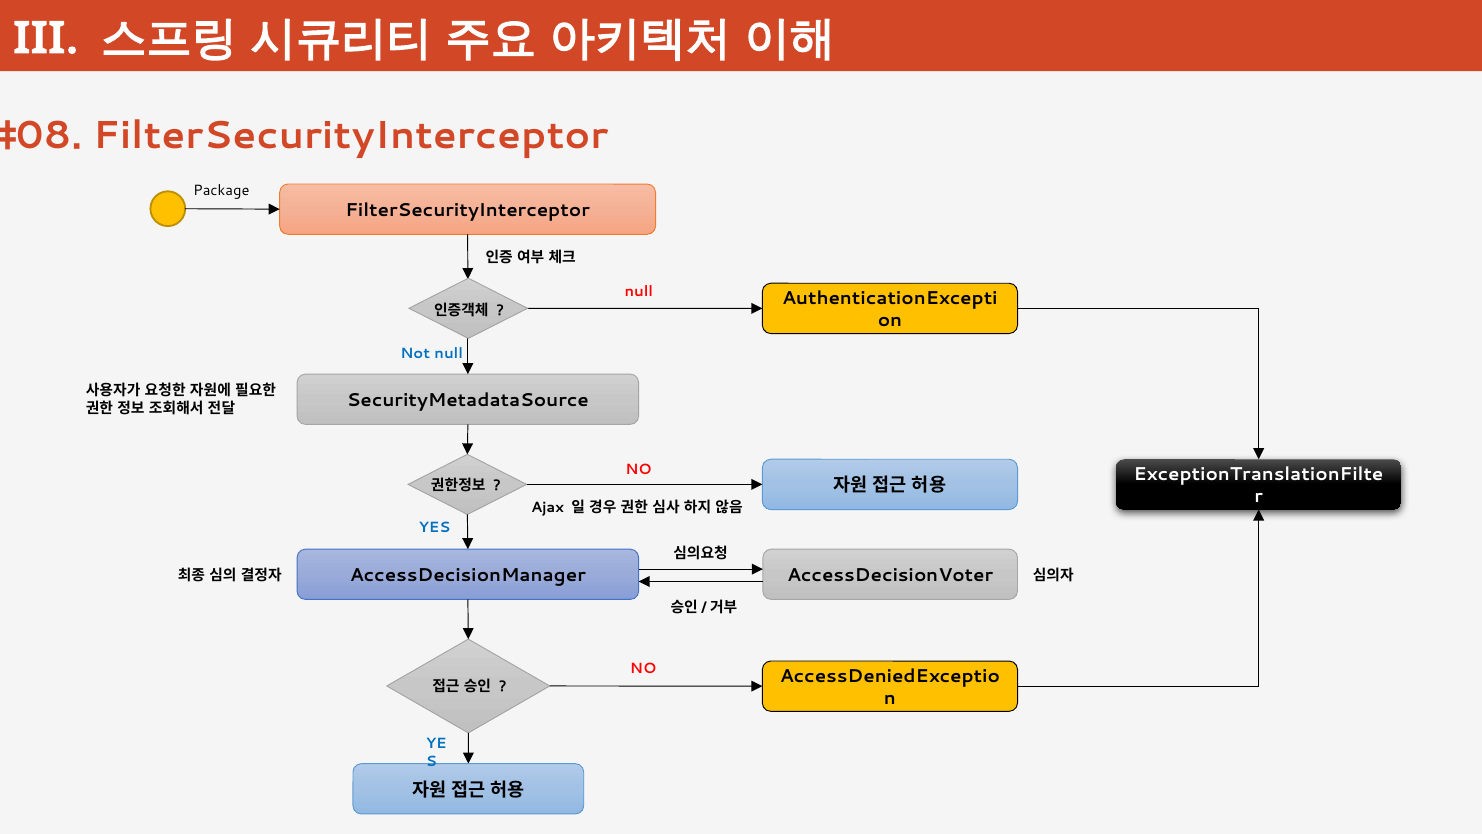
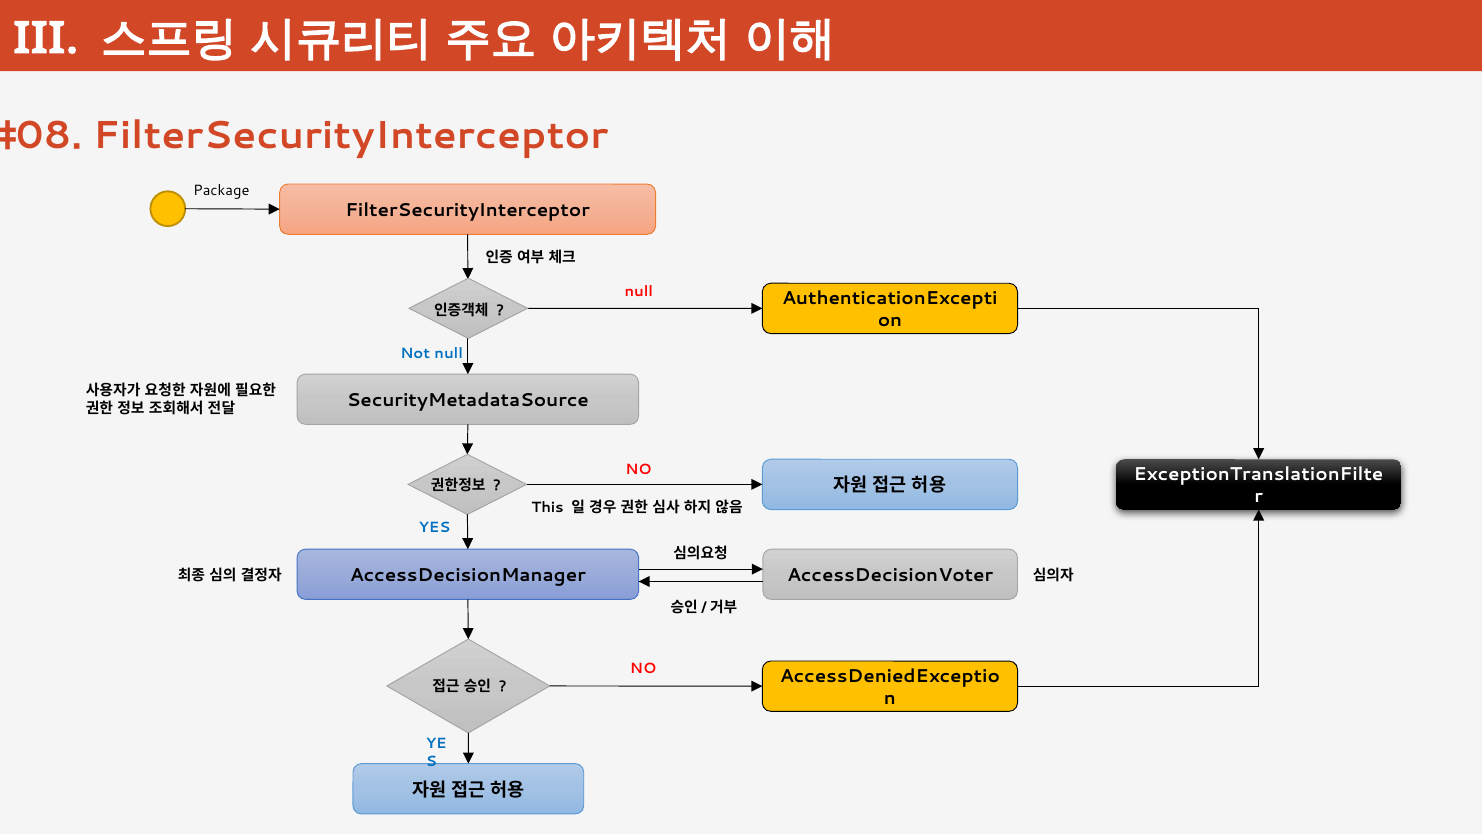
Ajax: Ajax -> This
